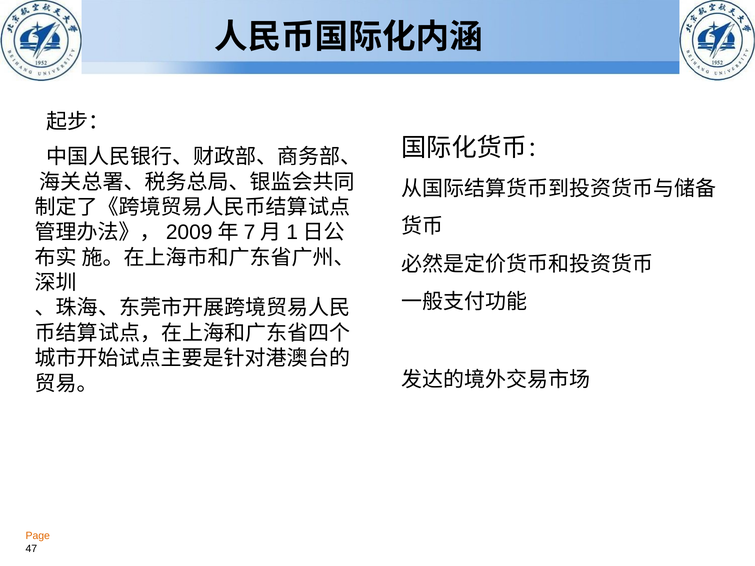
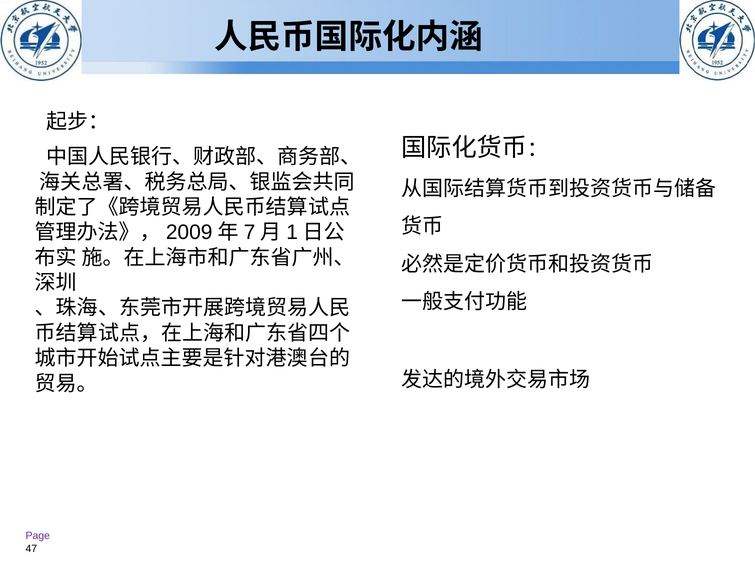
Page colour: orange -> purple
